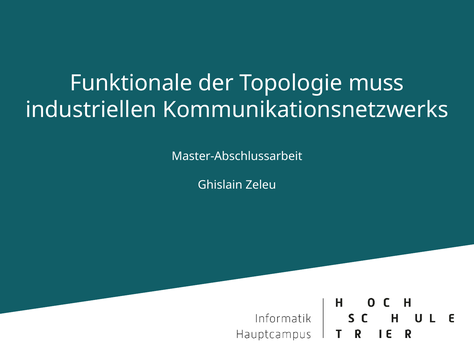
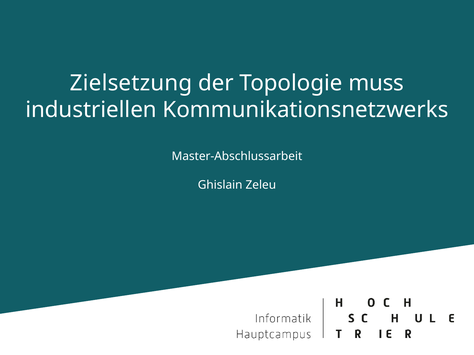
Funktionale: Funktionale -> Zielsetzung
